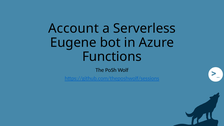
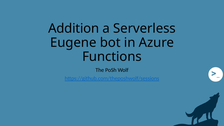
Account: Account -> Addition
